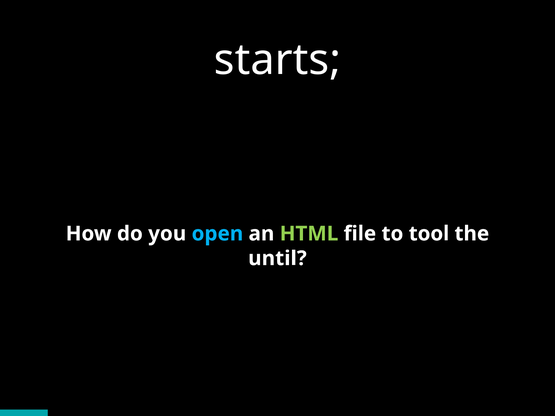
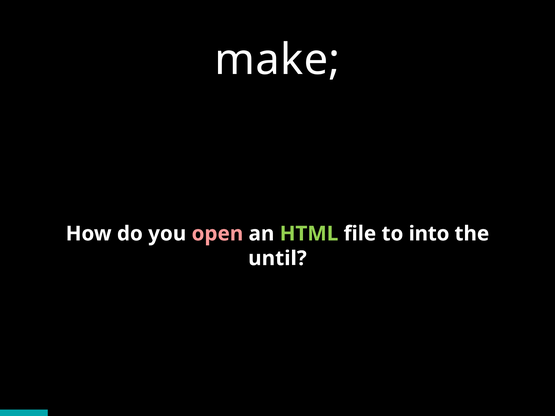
starts: starts -> make
open colour: light blue -> pink
tool: tool -> into
